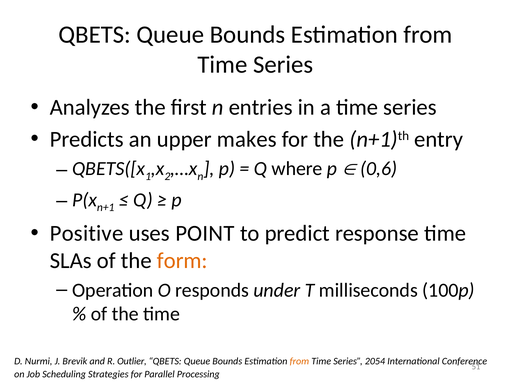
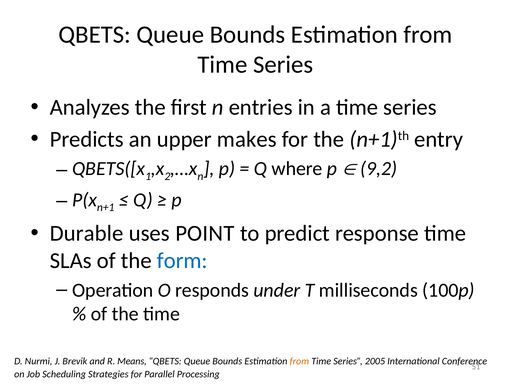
0,6: 0,6 -> 9,2
Positive: Positive -> Durable
form colour: orange -> blue
Outlier: Outlier -> Means
2054: 2054 -> 2005
